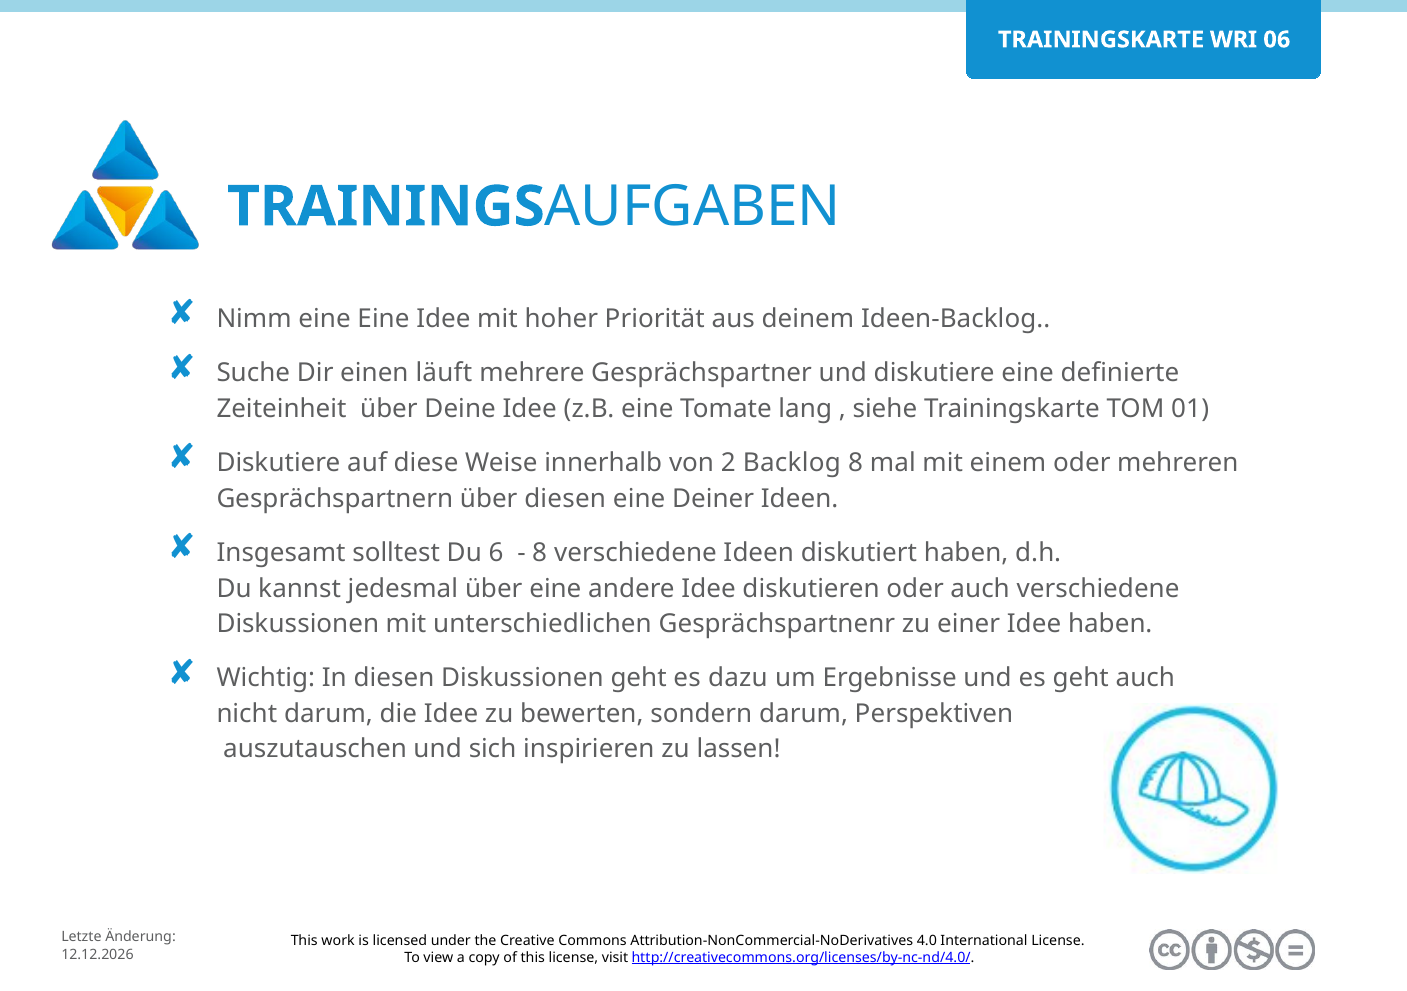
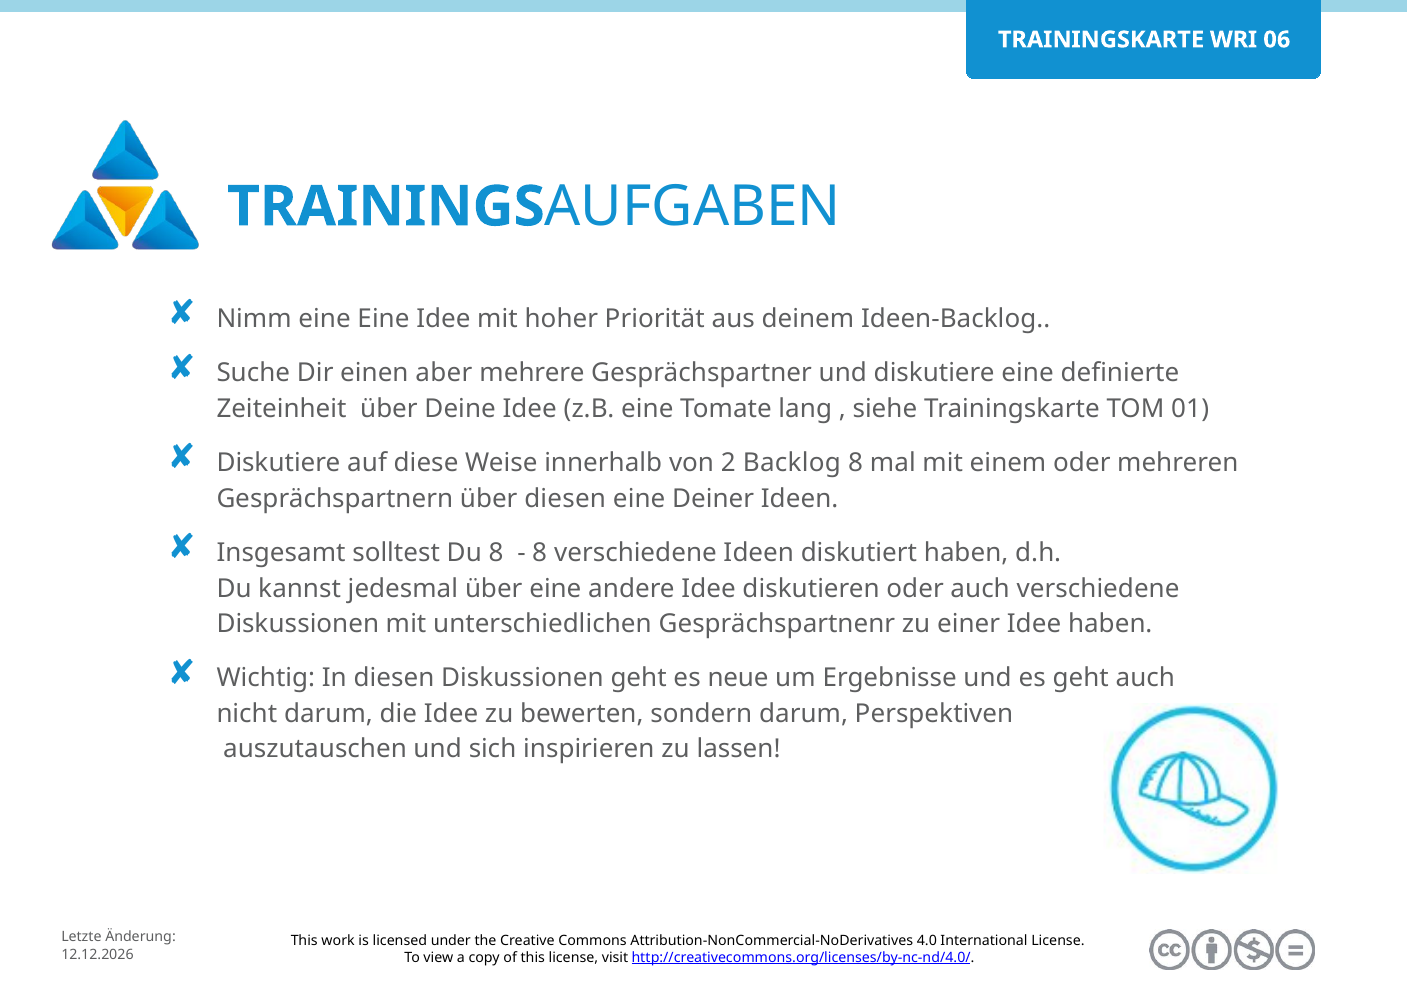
läuft: läuft -> aber
Du 6: 6 -> 8
dazu: dazu -> neue
